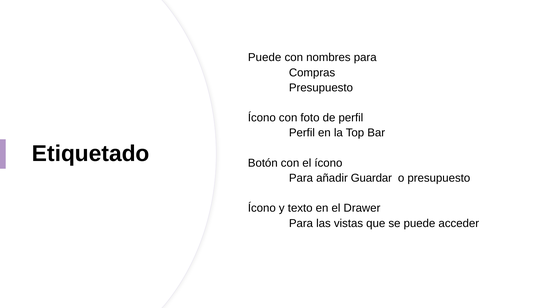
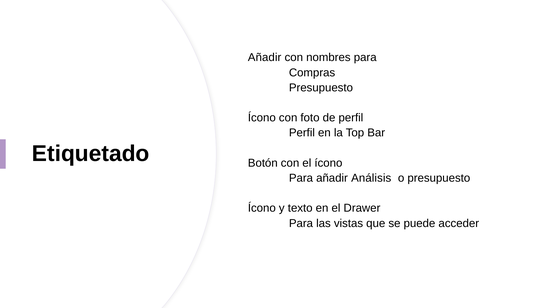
Puede at (265, 57): Puede -> Añadir
Guardar: Guardar -> Análisis
